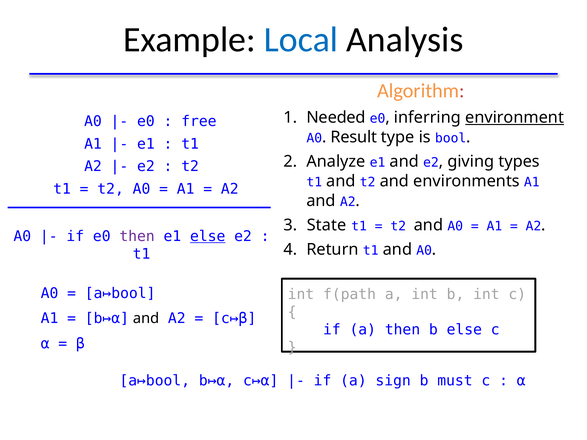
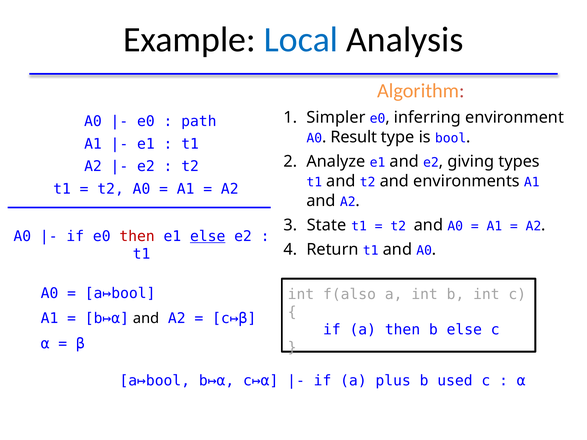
Needed: Needed -> Simpler
environment underline: present -> none
free: free -> path
then at (137, 236) colour: purple -> red
f(path: f(path -> f(also
sign: sign -> plus
must: must -> used
